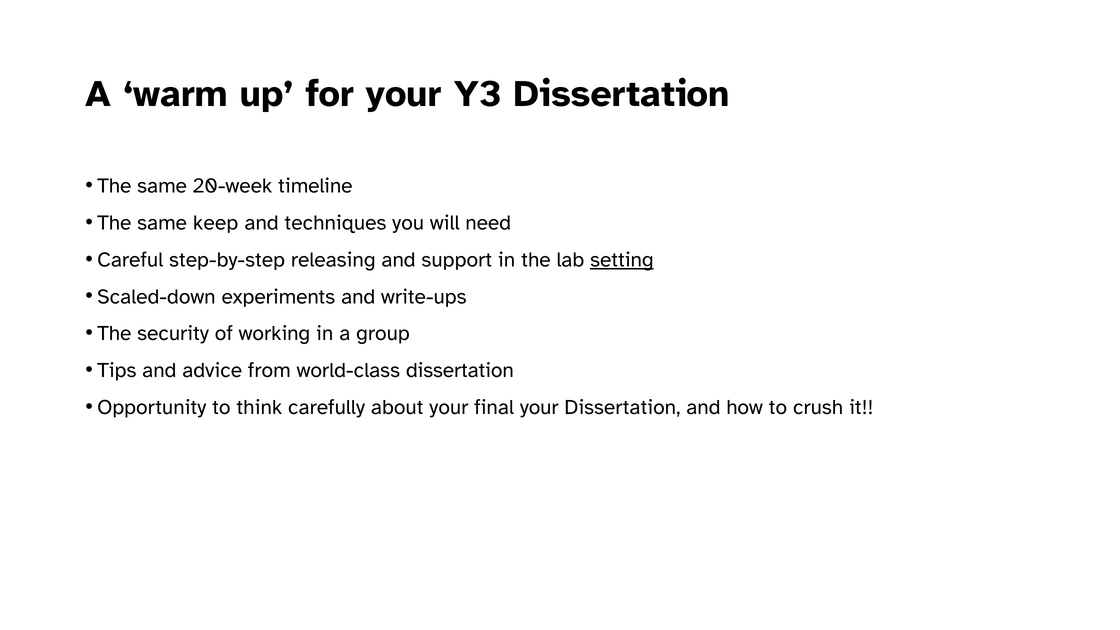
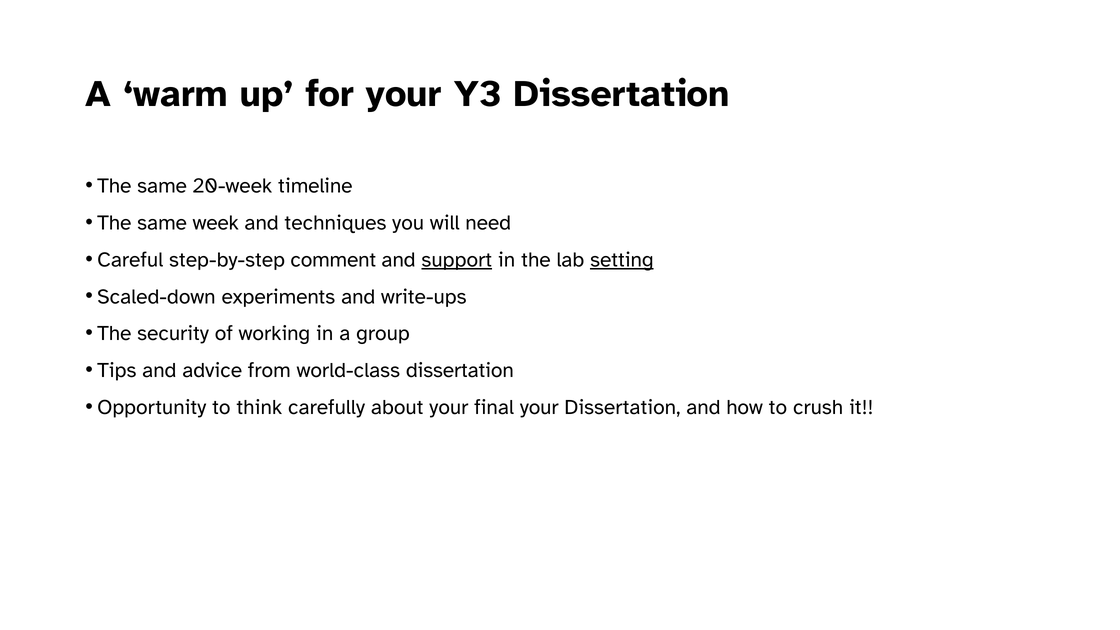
keep: keep -> week
releasing: releasing -> comment
support underline: none -> present
